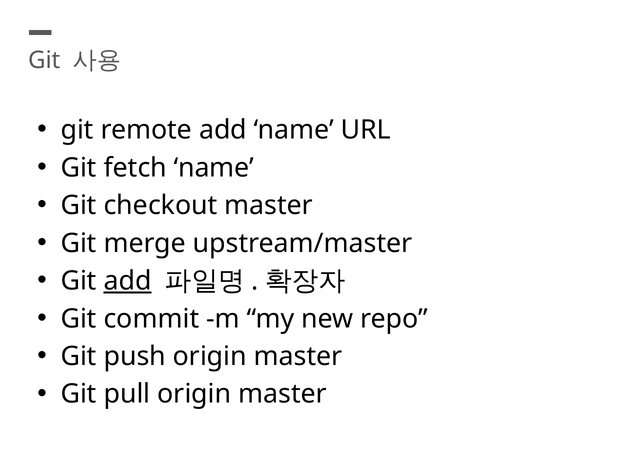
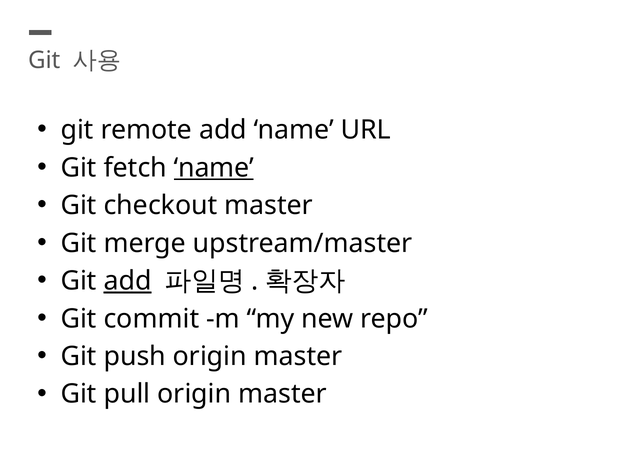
name at (214, 168) underline: none -> present
